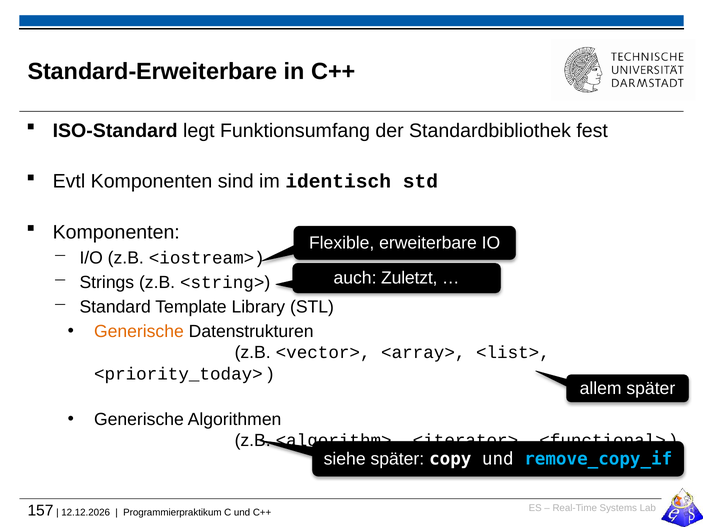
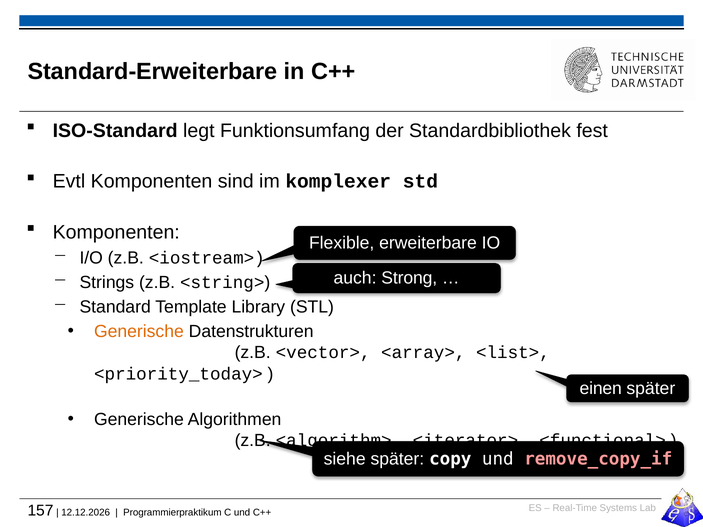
identisch: identisch -> komplexer
Zuletzt: Zuletzt -> Strong
allem: allem -> einen
remove_copy_if colour: light blue -> pink
